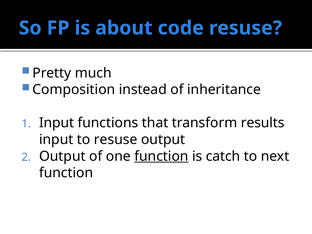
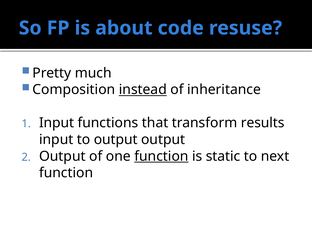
instead underline: none -> present
to resuse: resuse -> output
catch: catch -> static
